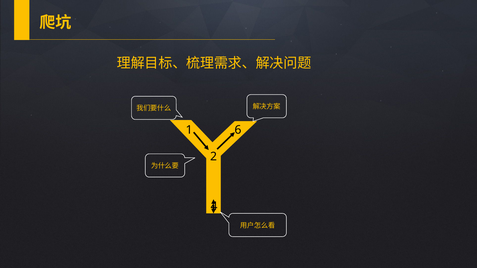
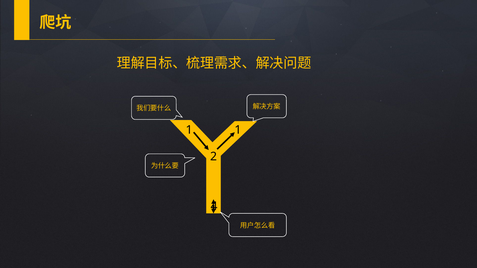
1 6: 6 -> 1
